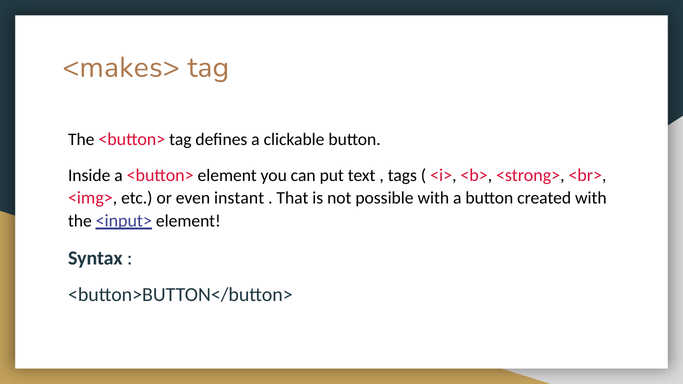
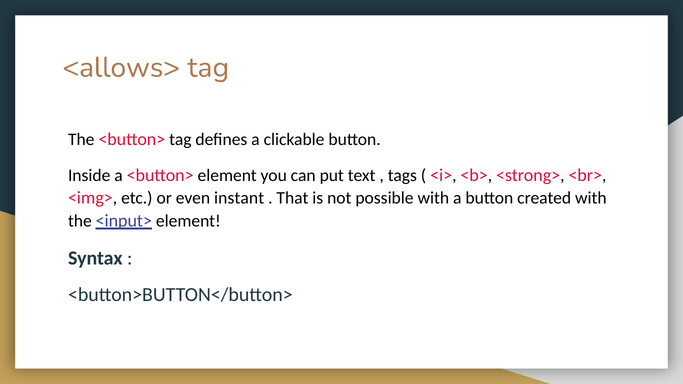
<makes>: <makes> -> <allows>
